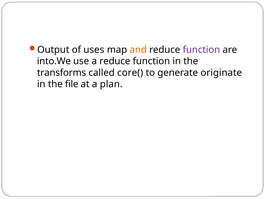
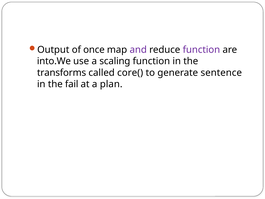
uses: uses -> once
and colour: orange -> purple
a reduce: reduce -> scaling
originate: originate -> sentence
file: file -> fail
